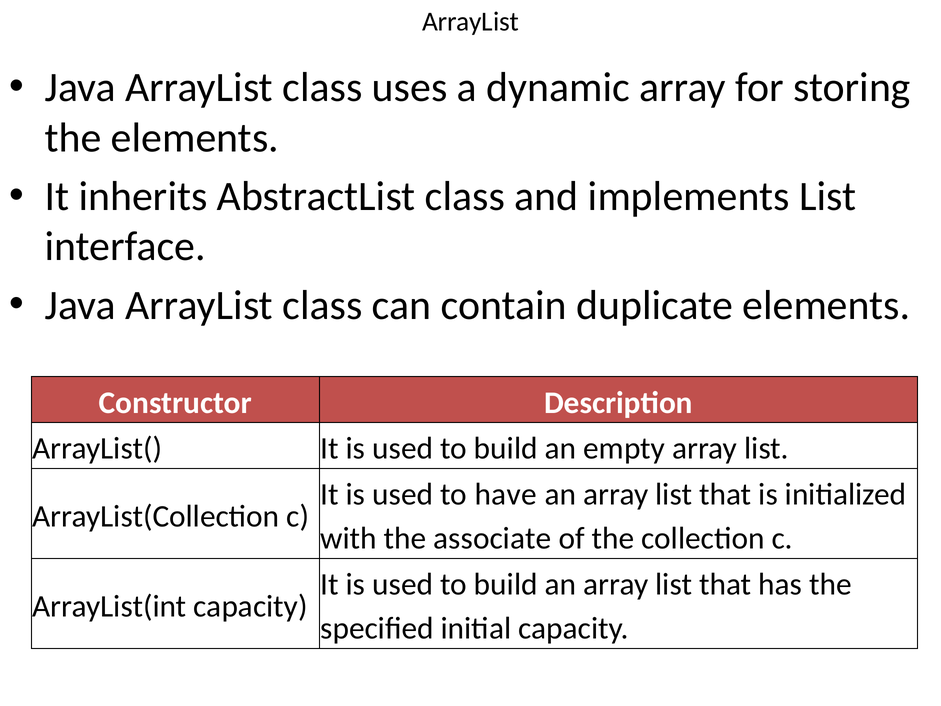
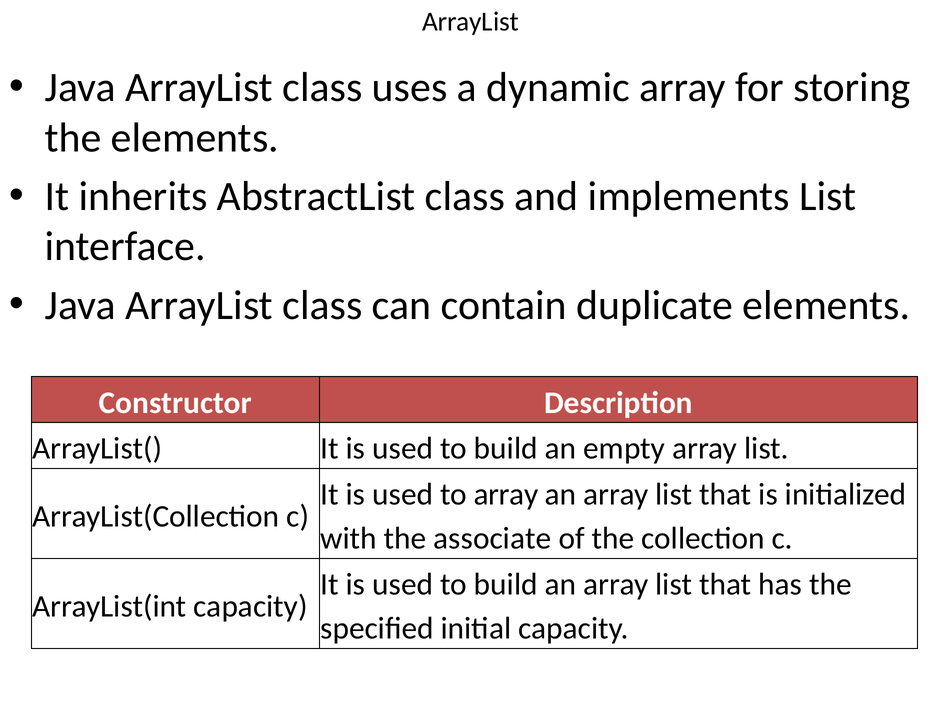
to have: have -> array
